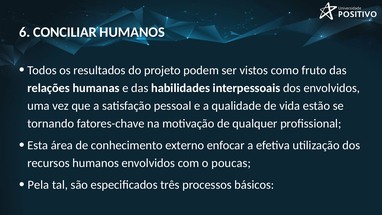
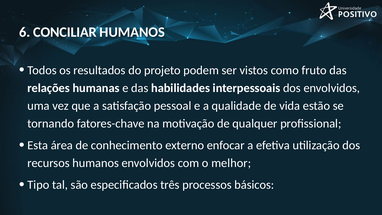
poucas: poucas -> melhor
Pela: Pela -> Tipo
